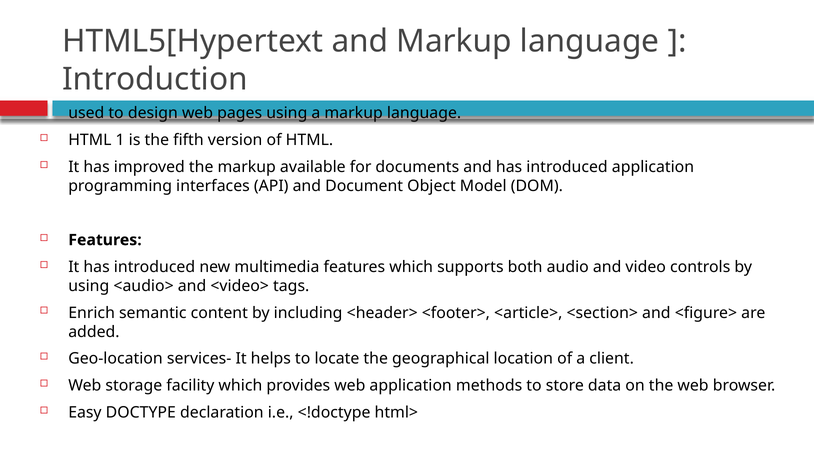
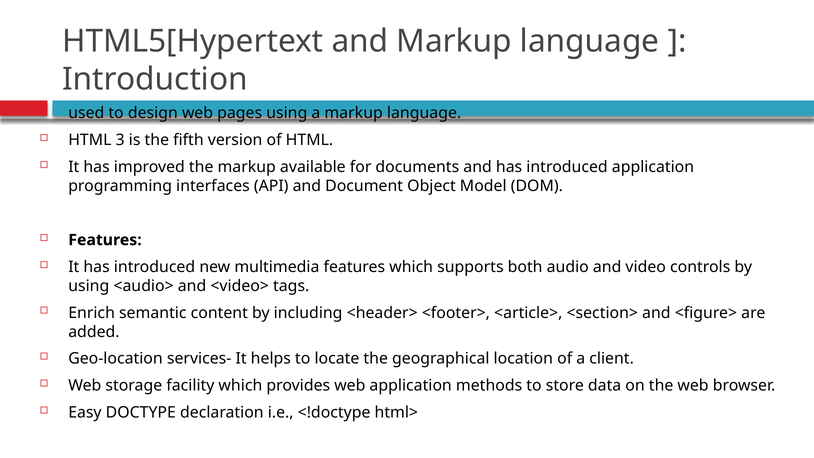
1: 1 -> 3
